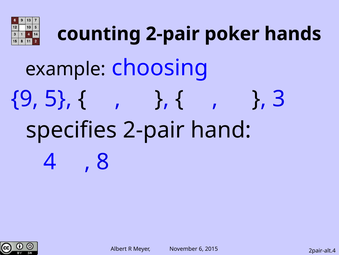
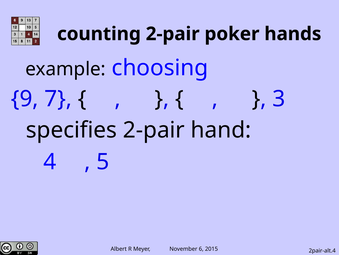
5: 5 -> 7
8: 8 -> 5
